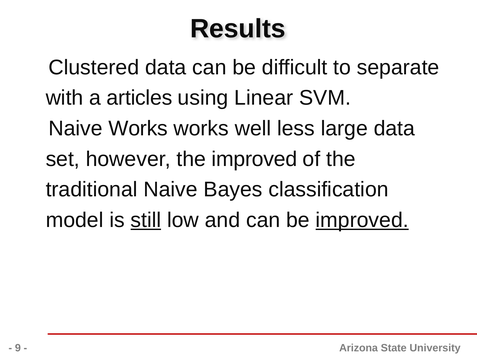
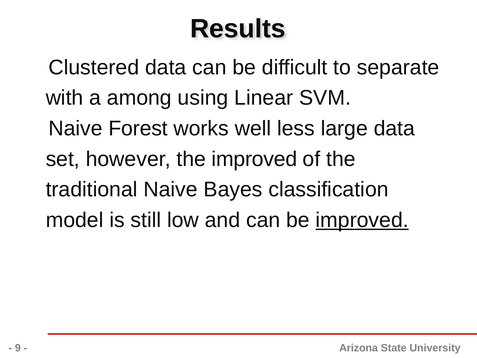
articles: articles -> among
Naive Works: Works -> Forest
still underline: present -> none
